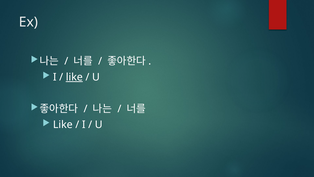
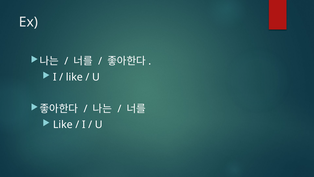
like at (74, 77) underline: present -> none
